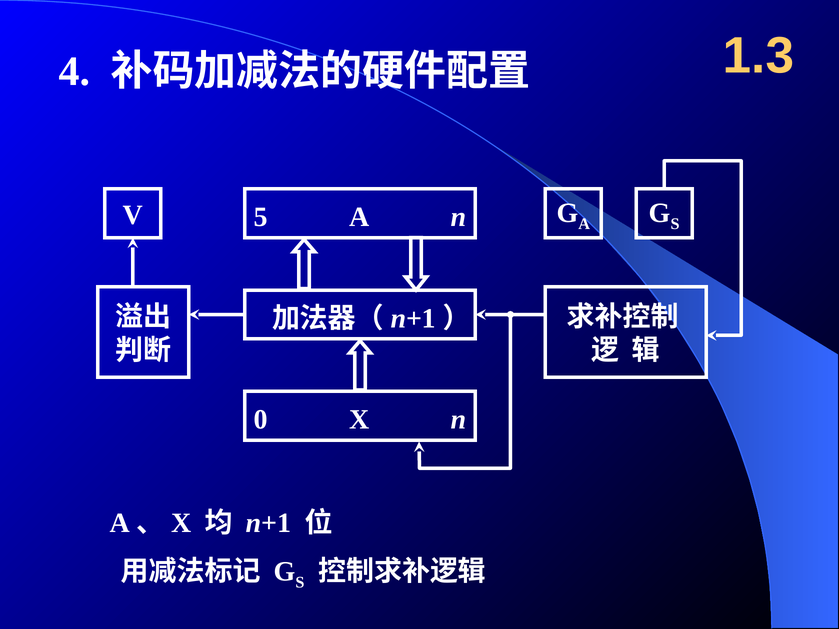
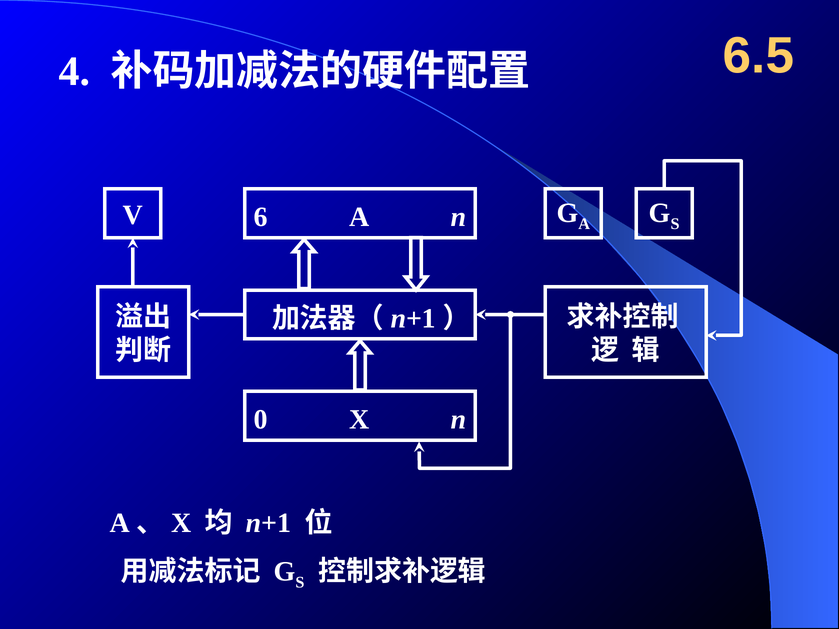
1.3: 1.3 -> 6.5
5: 5 -> 6
